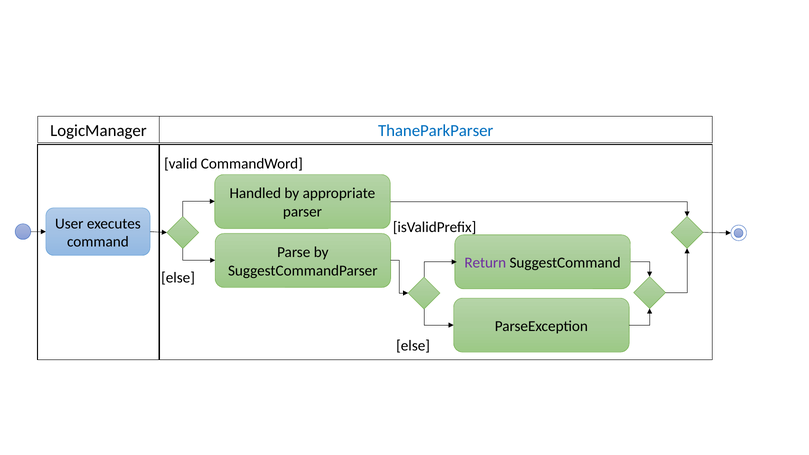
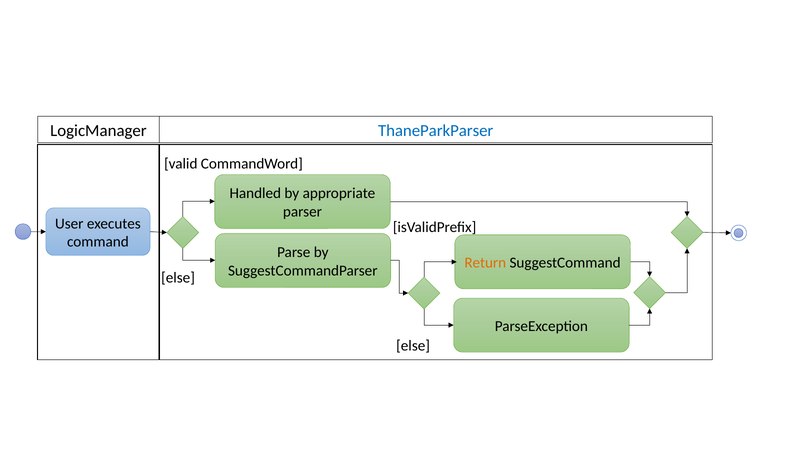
Return colour: purple -> orange
